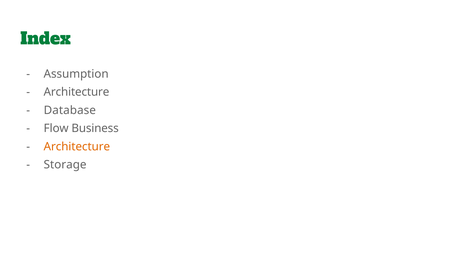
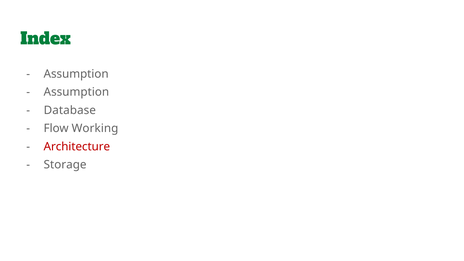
Architecture at (76, 92): Architecture -> Assumption
Business: Business -> Working
Architecture at (77, 147) colour: orange -> red
